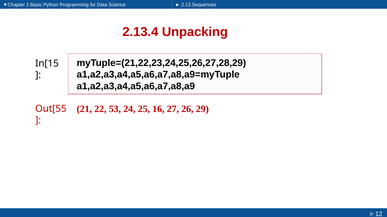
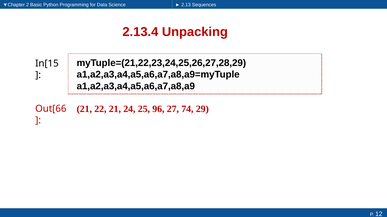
22 53: 53 -> 21
16: 16 -> 96
26: 26 -> 74
Out[55: Out[55 -> Out[66
